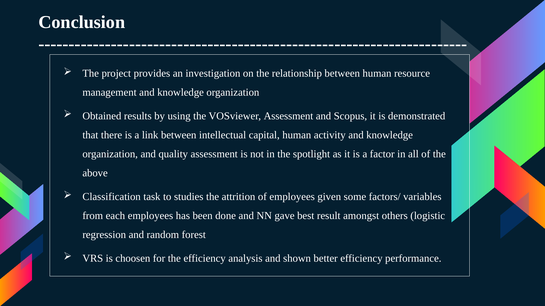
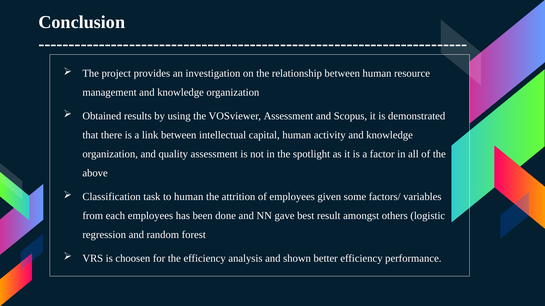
to studies: studies -> human
